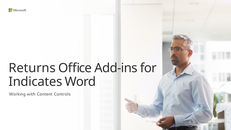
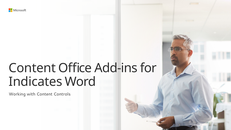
Returns at (32, 68): Returns -> Content
